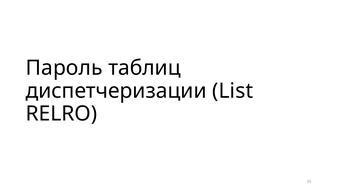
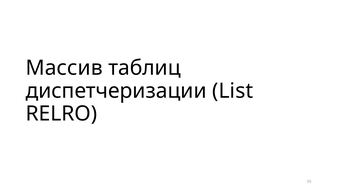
Пароль: Пароль -> Массив
